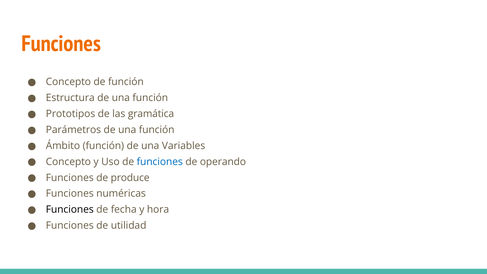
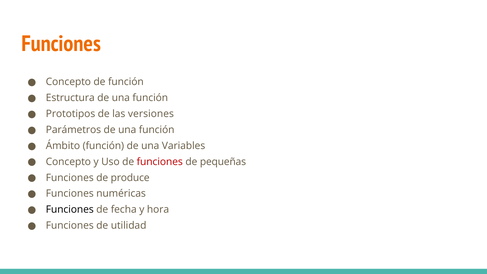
gramática: gramática -> versiones
funciones at (160, 162) colour: blue -> red
operando: operando -> pequeñas
